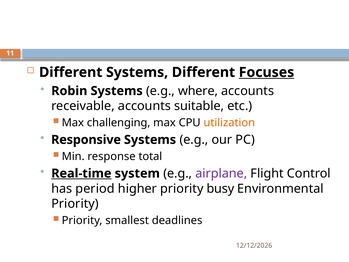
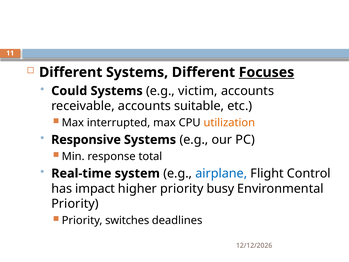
Robin: Robin -> Could
where: where -> victim
challenging: challenging -> interrupted
Real-time underline: present -> none
airplane colour: purple -> blue
period: period -> impact
smallest: smallest -> switches
